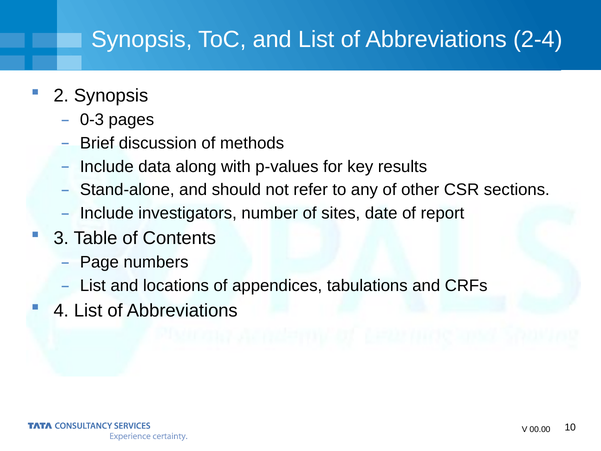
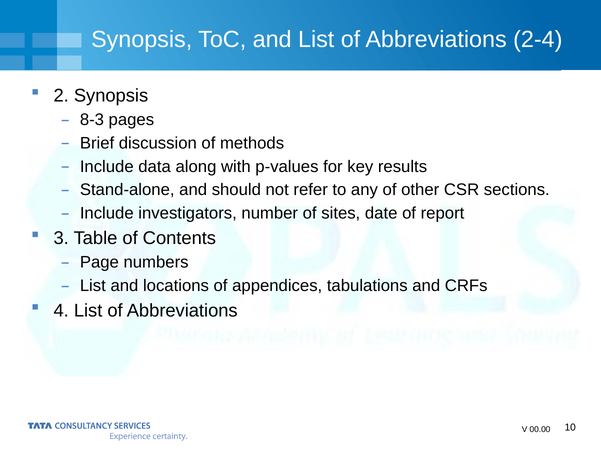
0-3: 0-3 -> 8-3
